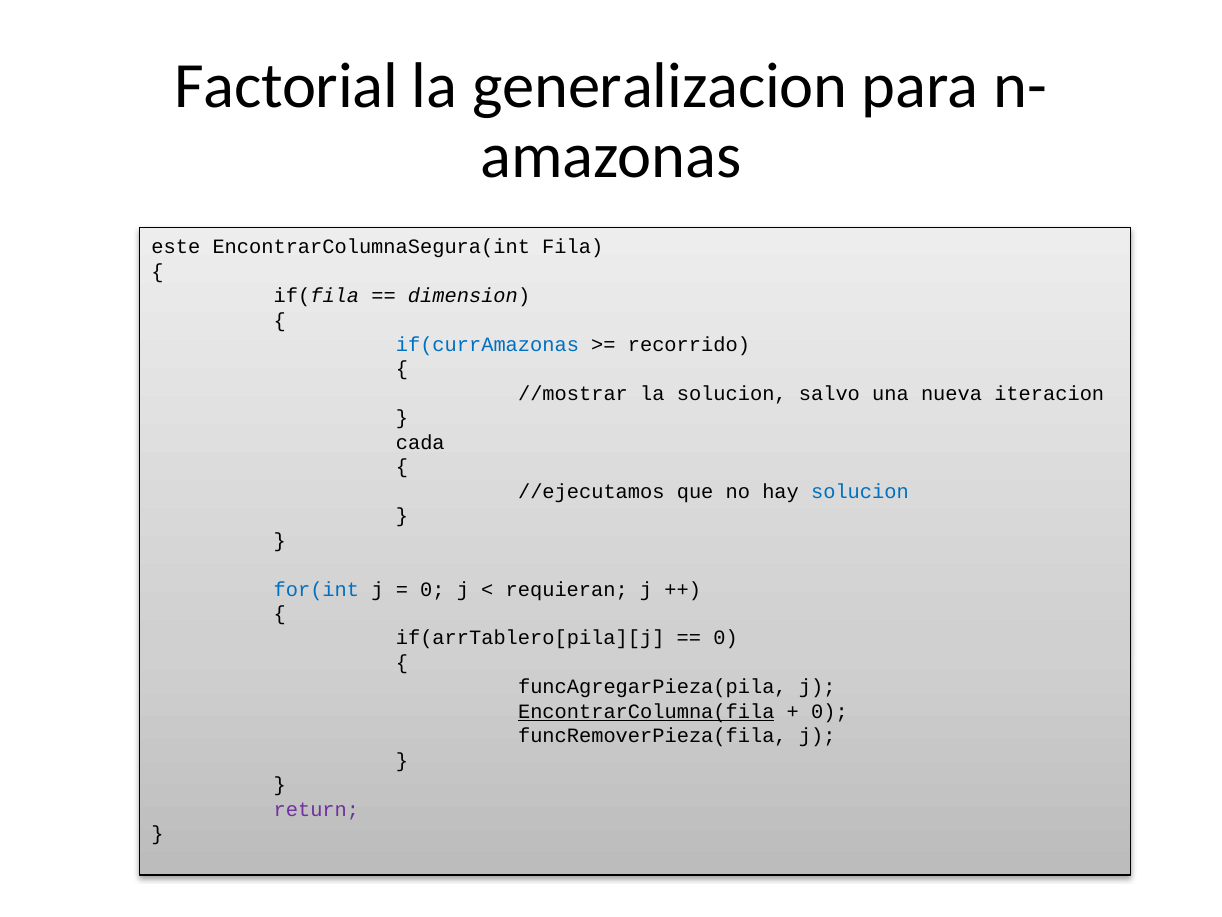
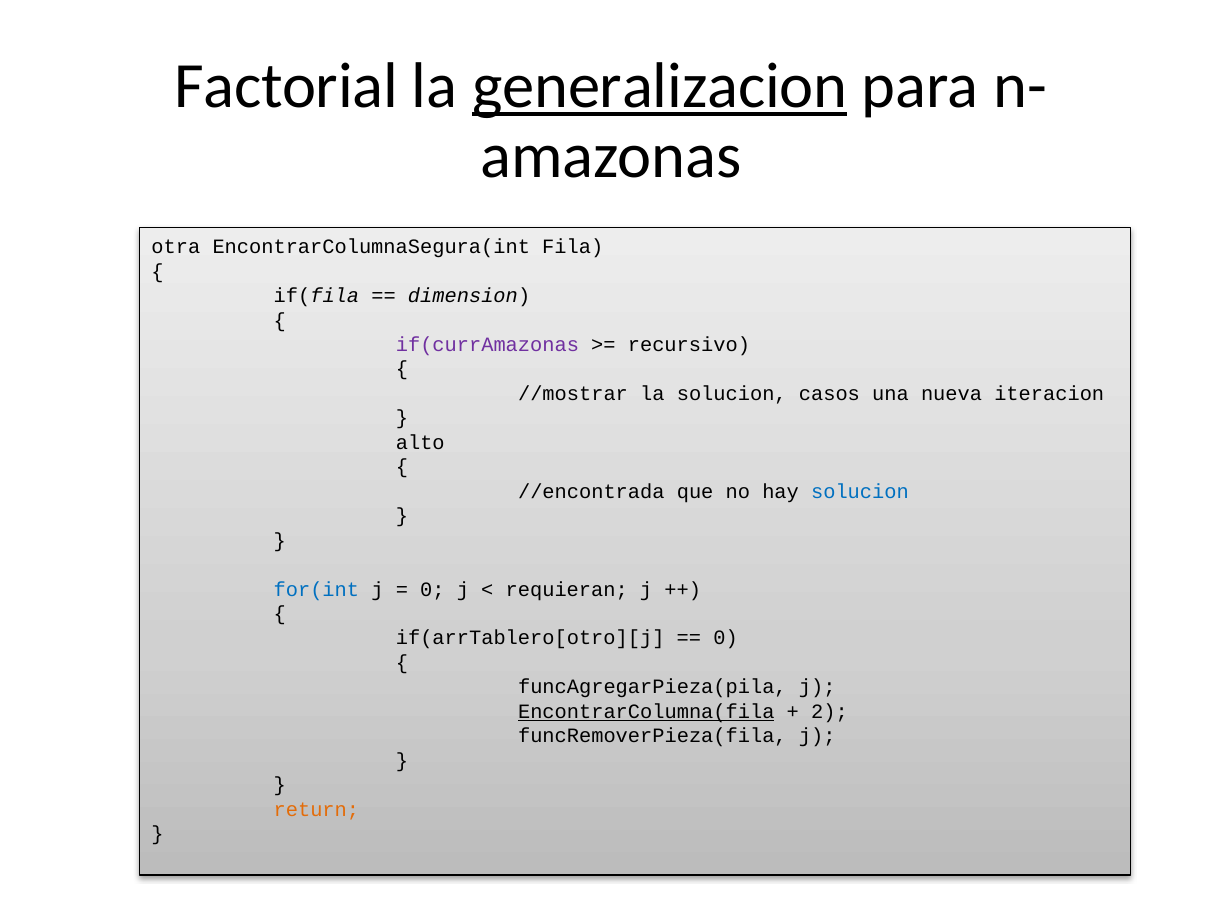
generalizacion underline: none -> present
este: este -> otra
if(currAmazonas colour: blue -> purple
recorrido: recorrido -> recursivo
salvo: salvo -> casos
cada: cada -> alto
//ejecutamos: //ejecutamos -> //encontrada
if(arrTablero[pila][j: if(arrTablero[pila][j -> if(arrTablero[otro][j
0 at (829, 711): 0 -> 2
return colour: purple -> orange
